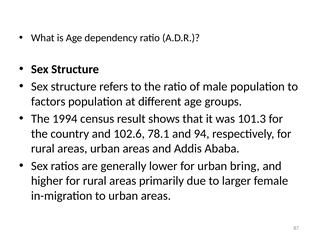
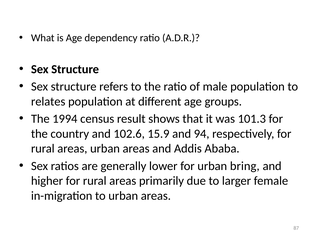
factors: factors -> relates
78.1: 78.1 -> 15.9
